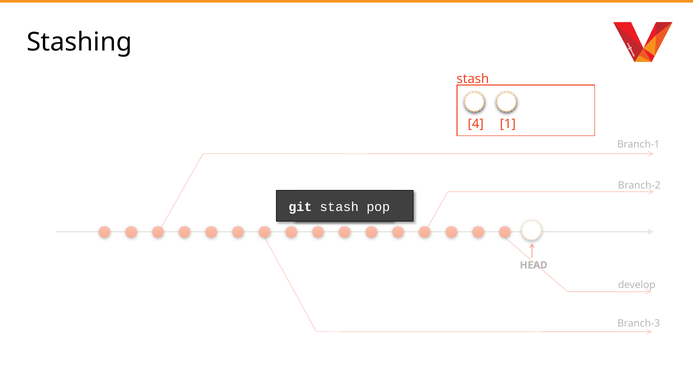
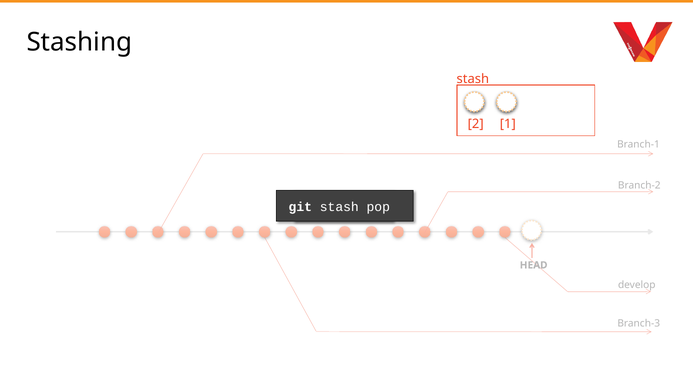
4: 4 -> 2
